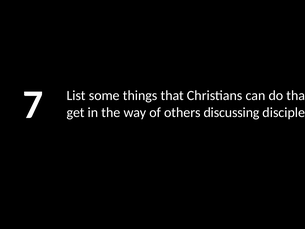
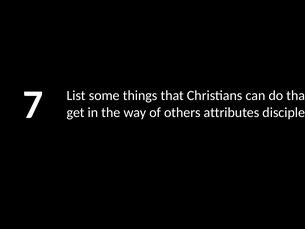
discussing: discussing -> attributes
